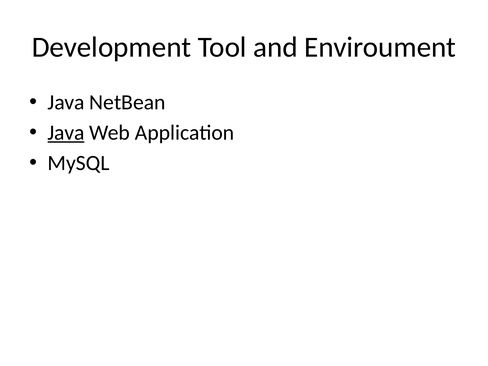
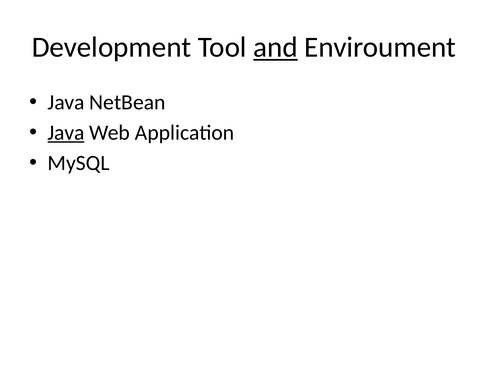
and underline: none -> present
